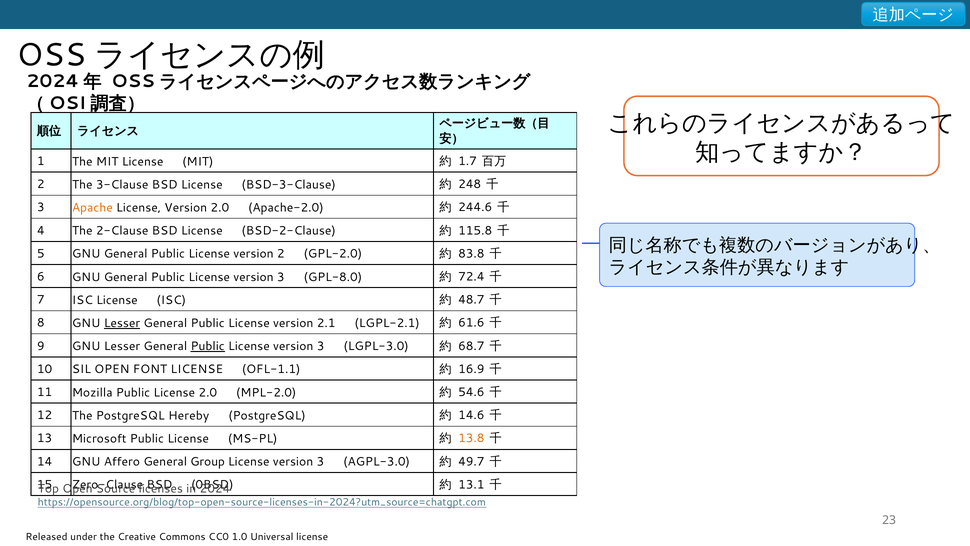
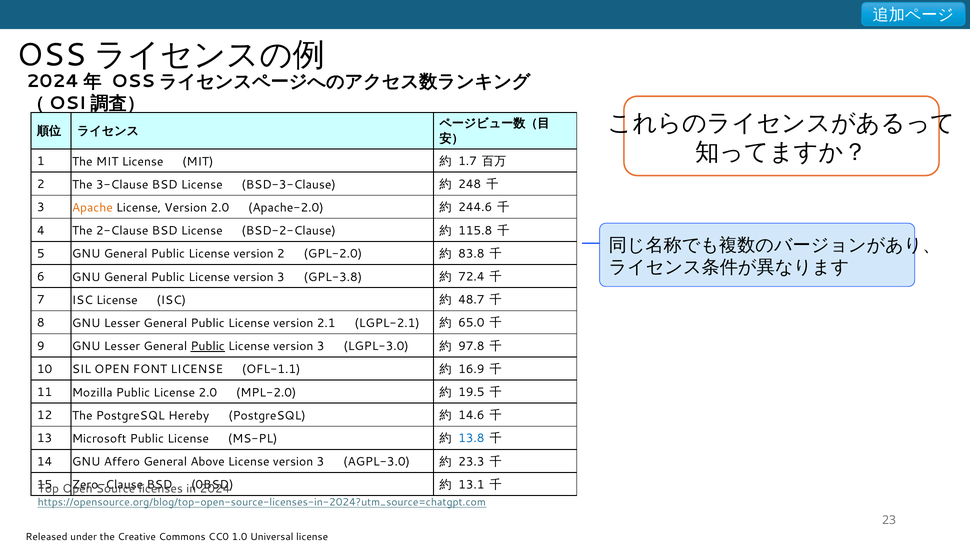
GPL-8.0: GPL-8.0 -> GPL-3.8
Lesser at (122, 323) underline: present -> none
61.6: 61.6 -> 65.0
68.7: 68.7 -> 97.8
54.6: 54.6 -> 19.5
13.8 colour: orange -> blue
Group: Group -> Above
49.7: 49.7 -> 23.3
